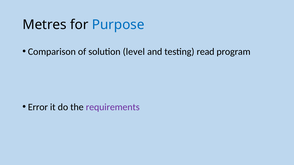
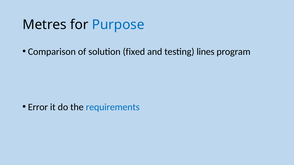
level: level -> fixed
read: read -> lines
requirements colour: purple -> blue
